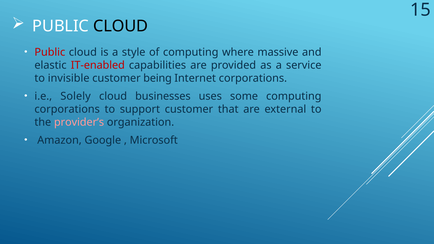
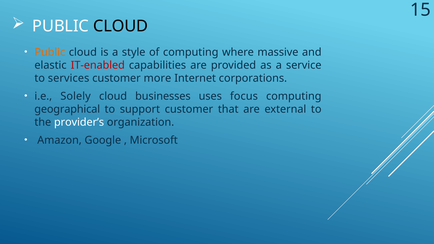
Public at (50, 52) colour: red -> orange
invisible: invisible -> services
being: being -> more
some: some -> focus
corporations at (67, 109): corporations -> geographical
provider’s colour: pink -> white
